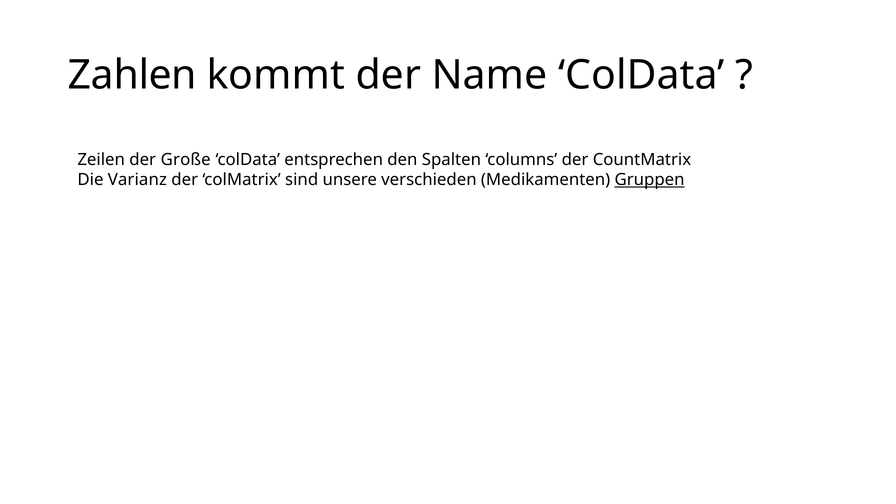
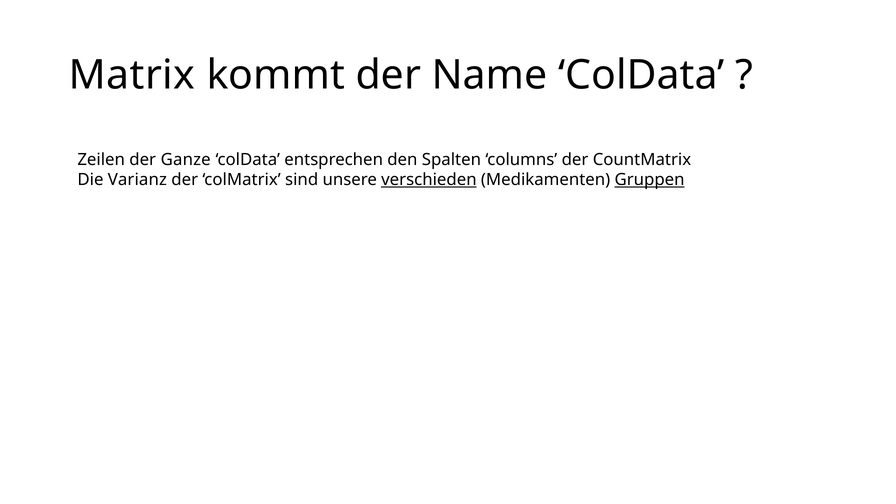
Zahlen: Zahlen -> Matrix
Große: Große -> Ganze
verschieden underline: none -> present
